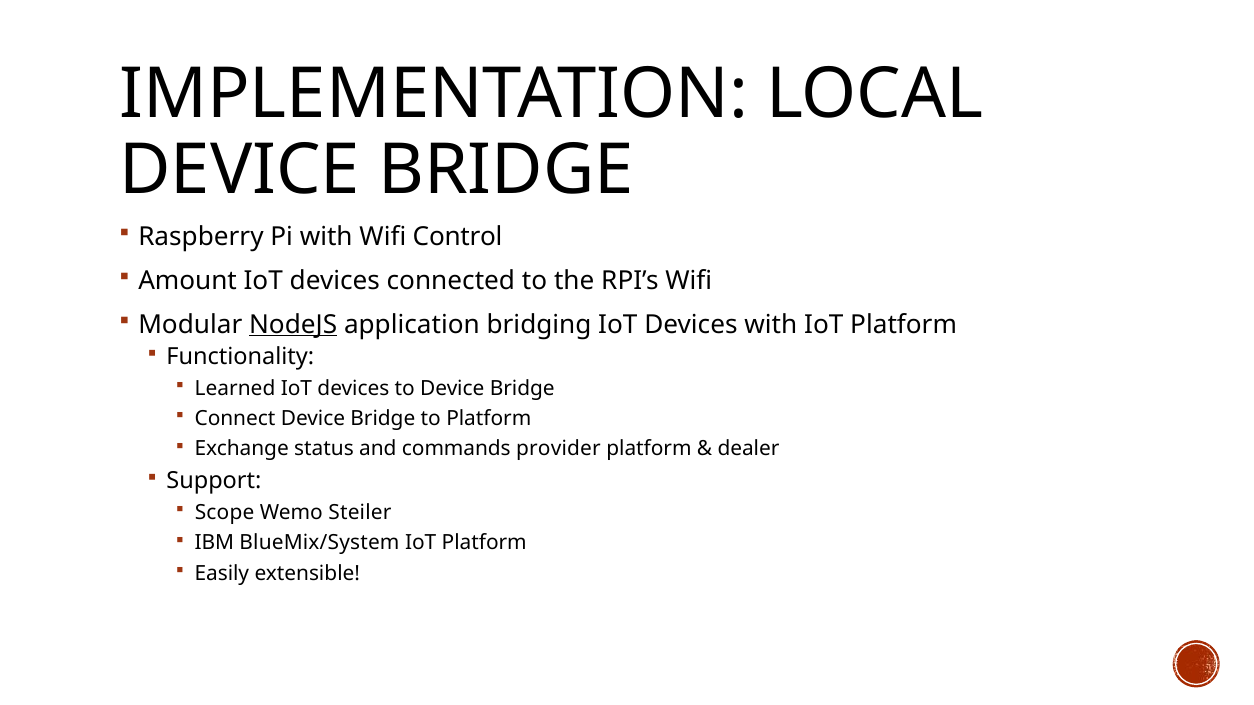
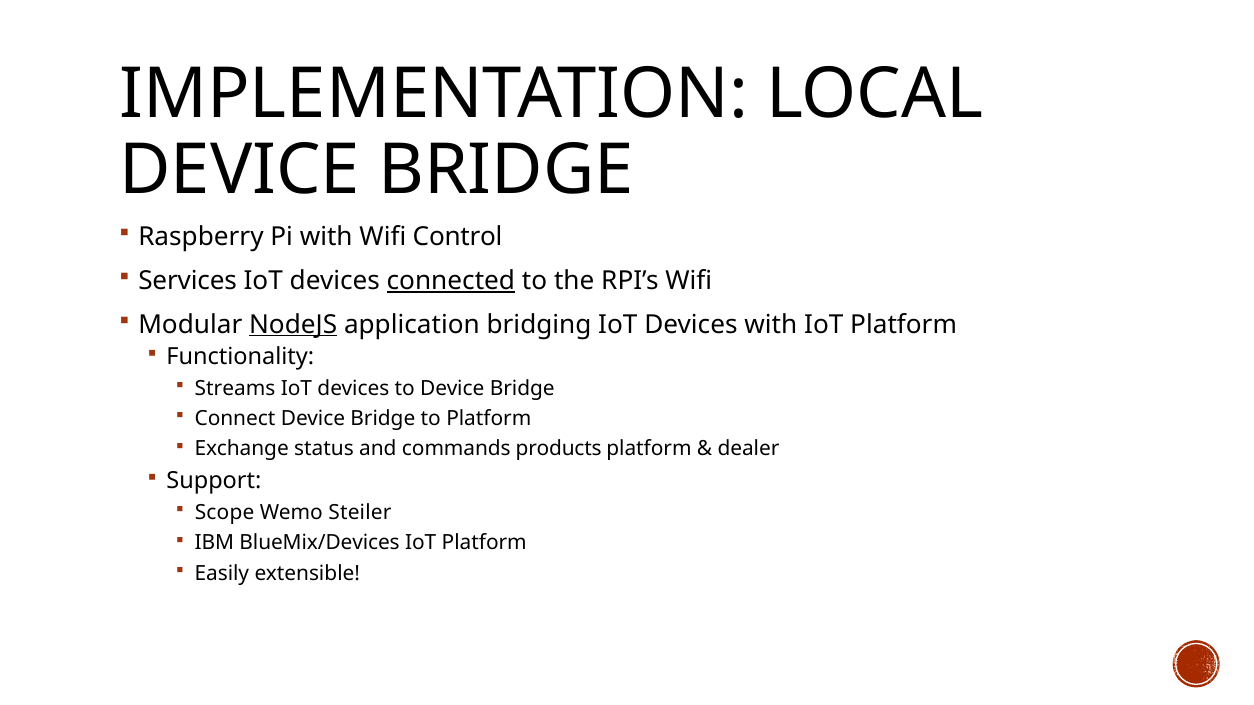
Amount: Amount -> Services
connected underline: none -> present
Learned: Learned -> Streams
provider: provider -> products
BlueMix/System: BlueMix/System -> BlueMix/Devices
